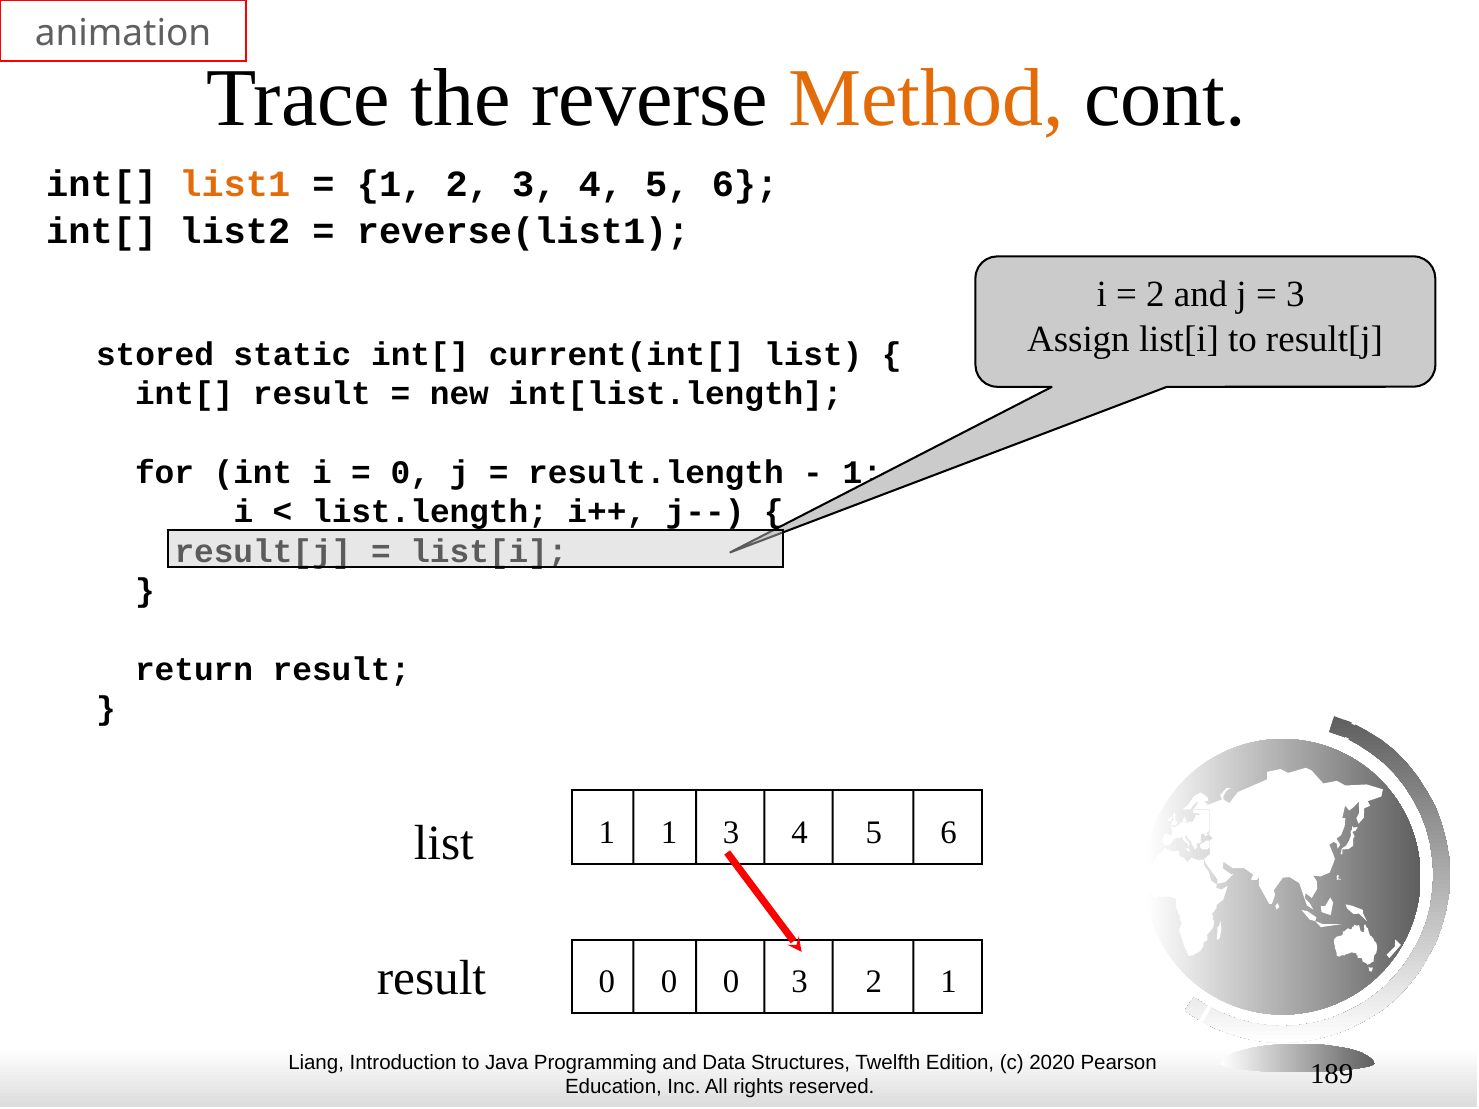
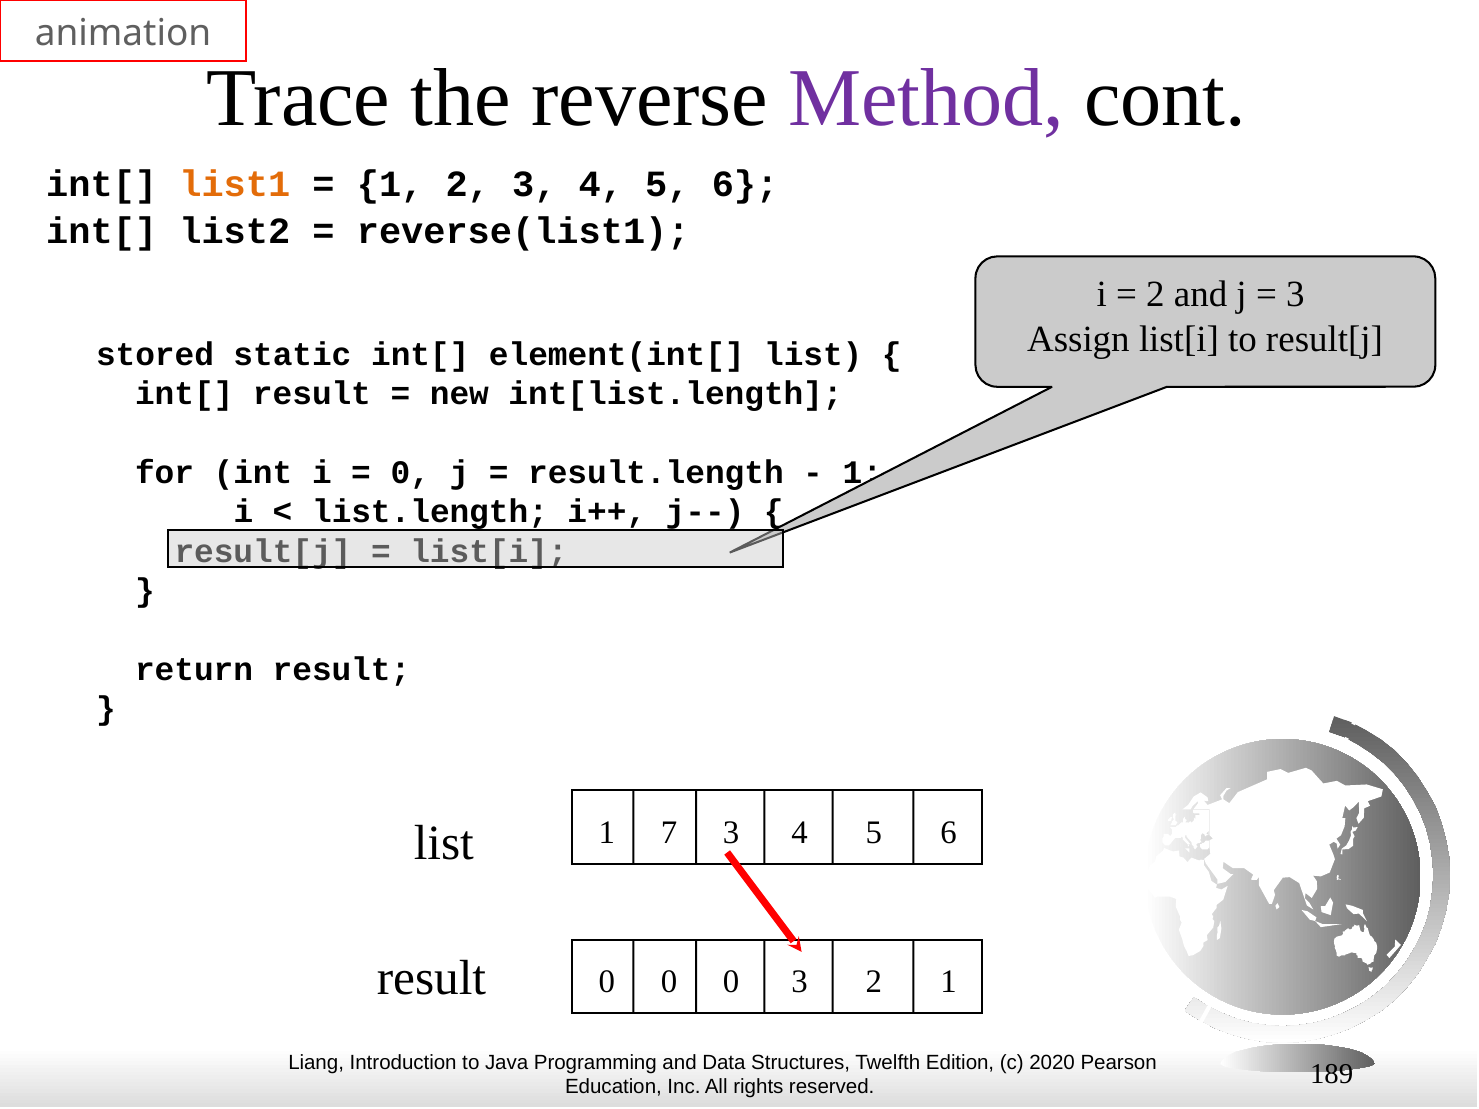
Method colour: orange -> purple
current(int[: current(int[ -> element(int[
1 1: 1 -> 7
